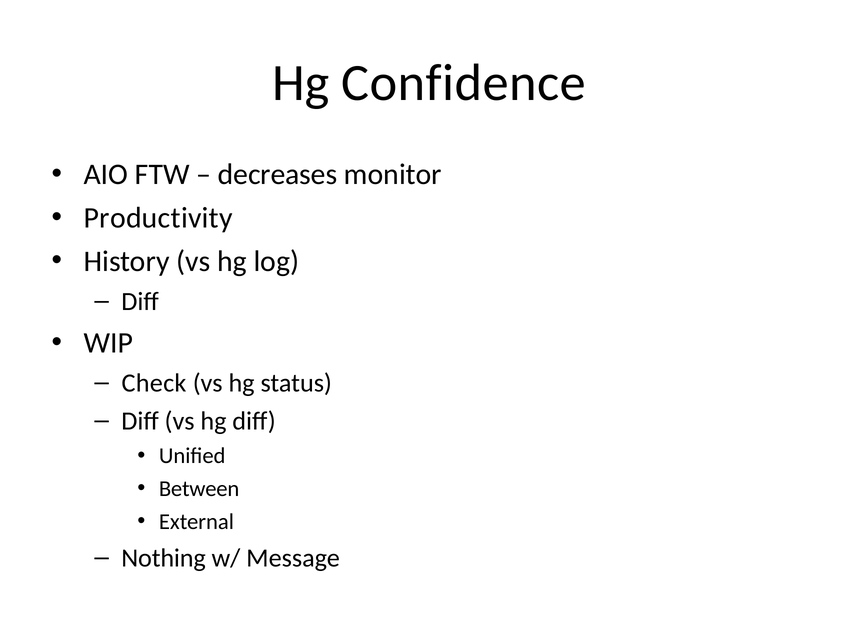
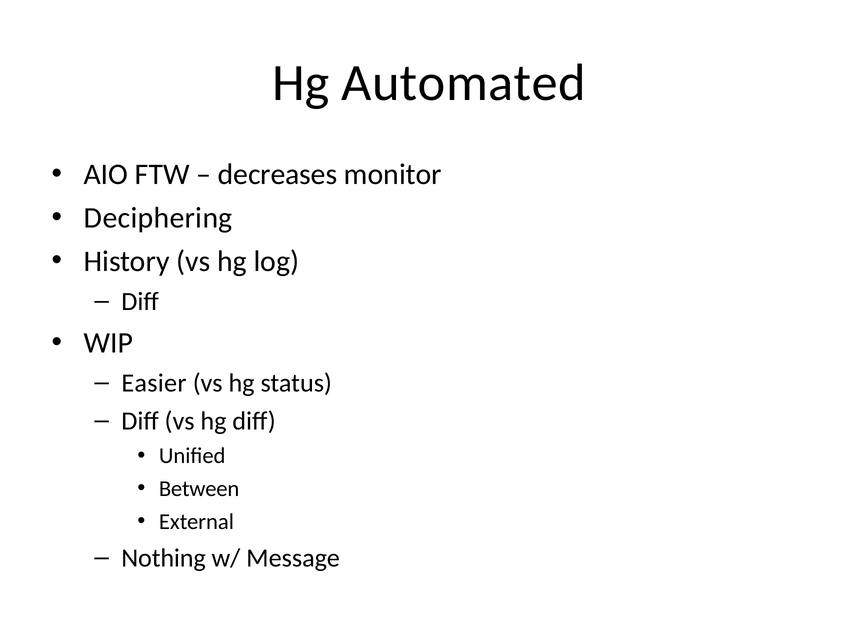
Confidence: Confidence -> Automated
Productivity: Productivity -> Deciphering
Check: Check -> Easier
